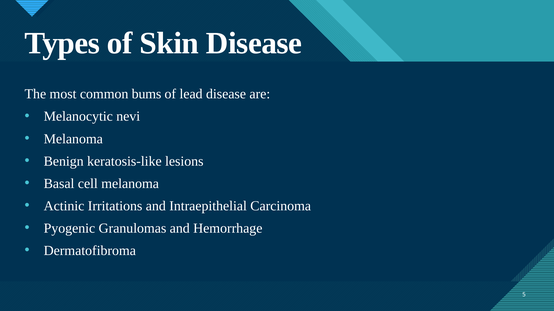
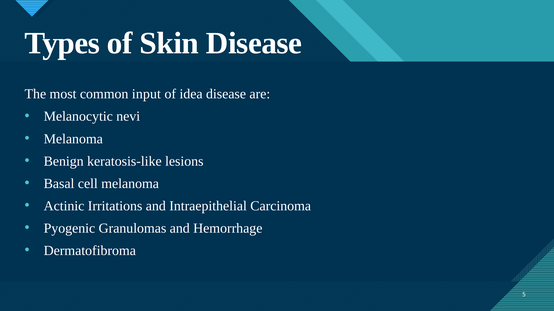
bums: bums -> input
lead: lead -> idea
